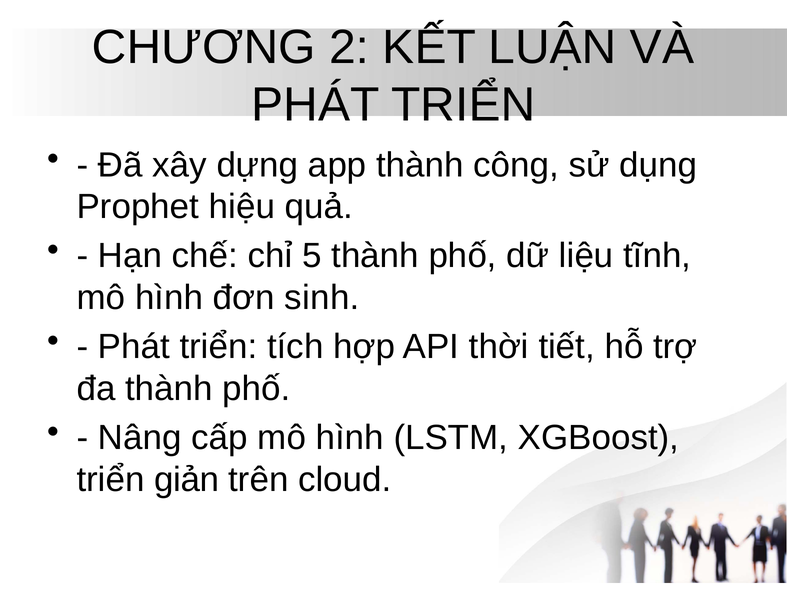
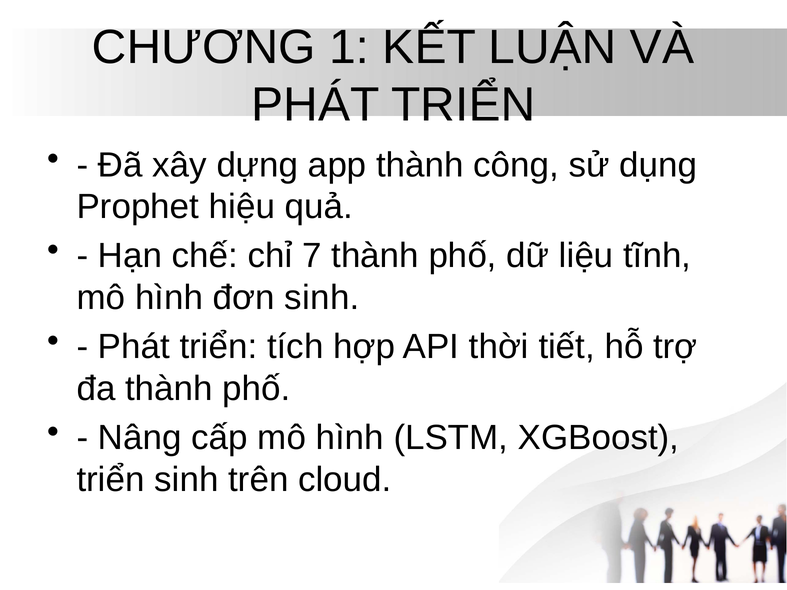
2: 2 -> 1
5: 5 -> 7
triển giản: giản -> sinh
